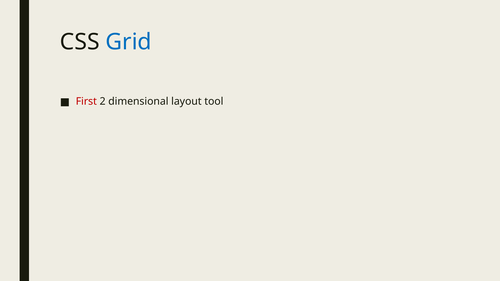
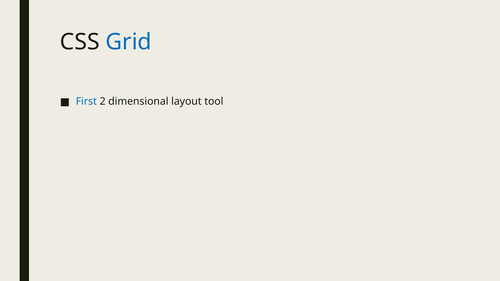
First colour: red -> blue
